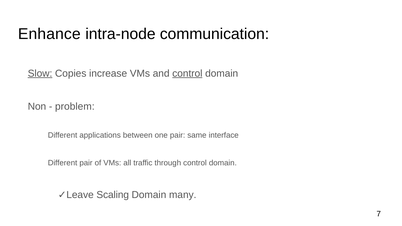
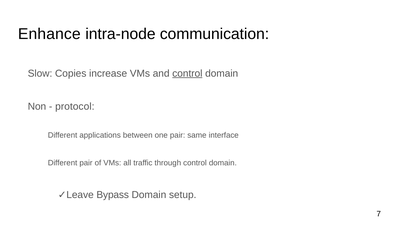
Slow underline: present -> none
problem: problem -> protocol
Scaling: Scaling -> Bypass
many: many -> setup
